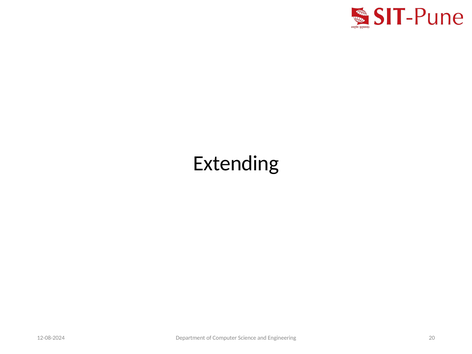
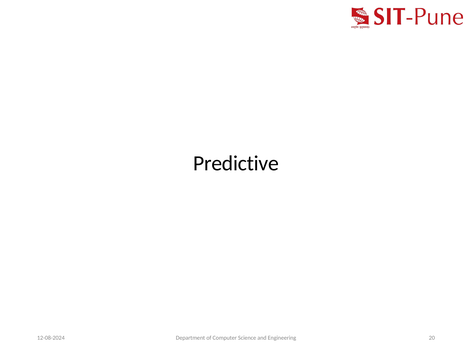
Extending: Extending -> Predictive
